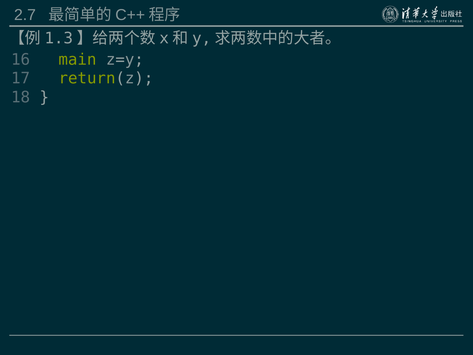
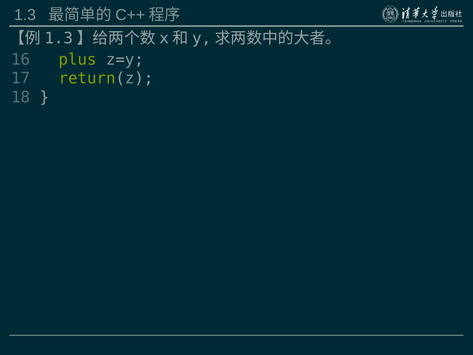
2.7: 2.7 -> 1.3
main: main -> plus
